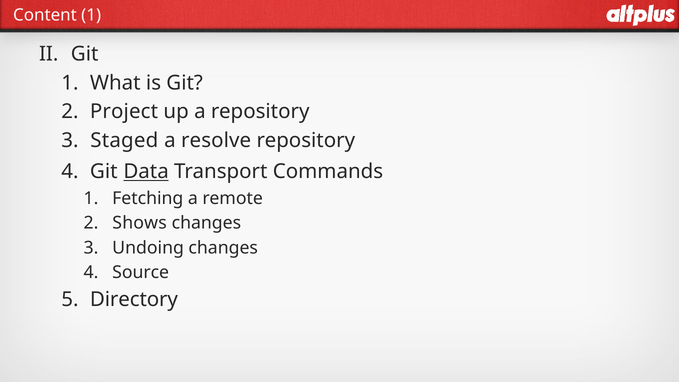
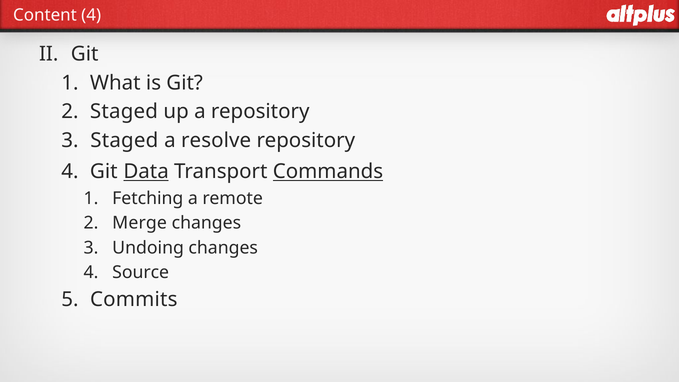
Content 1: 1 -> 4
2 Project: Project -> Staged
Commands underline: none -> present
Shows: Shows -> Merge
Directory: Directory -> Commits
